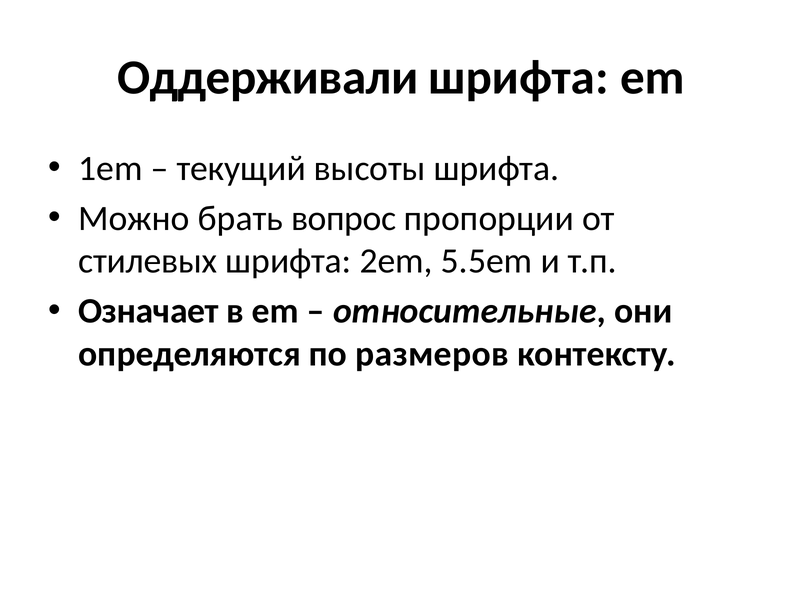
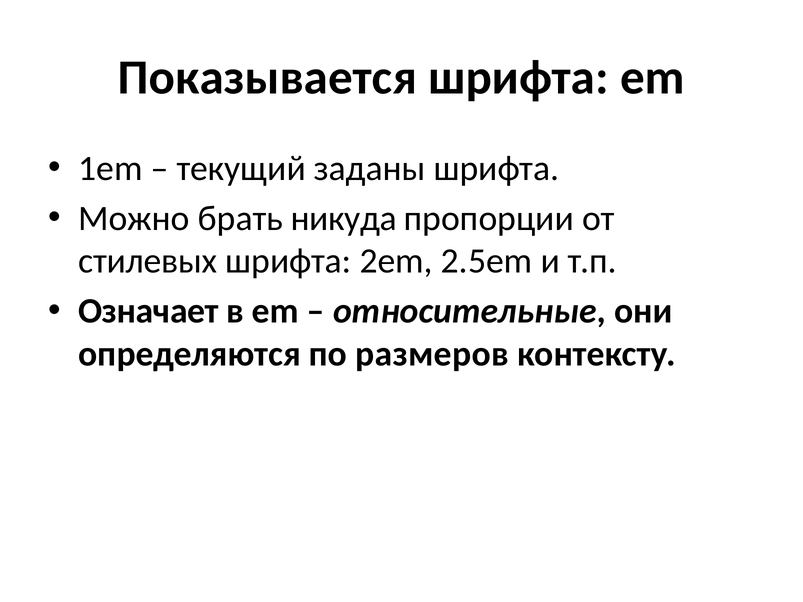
Оддерживали: Оддерживали -> Показывается
высоты: высоты -> заданы
вопрос: вопрос -> никуда
5.5em: 5.5em -> 2.5em
